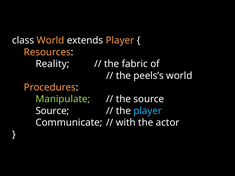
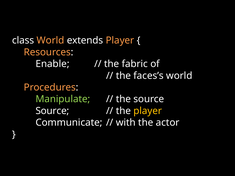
Reality: Reality -> Enable
peels’s: peels’s -> faces’s
player at (148, 111) colour: light blue -> yellow
